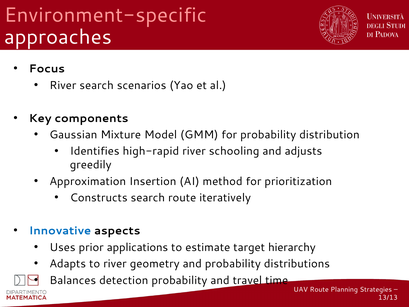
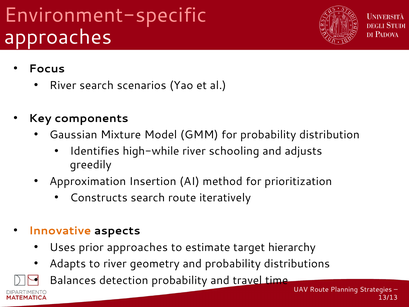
high-rapid: high-rapid -> high-while
Innovative colour: blue -> orange
prior applications: applications -> approaches
